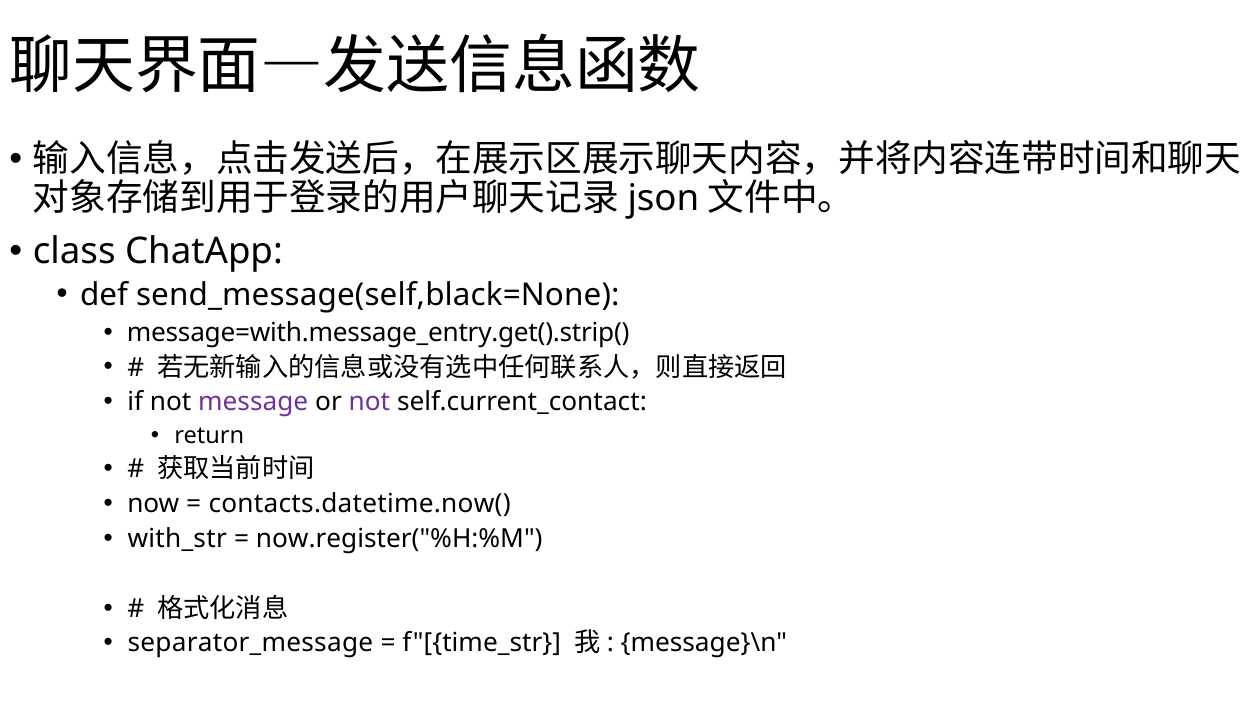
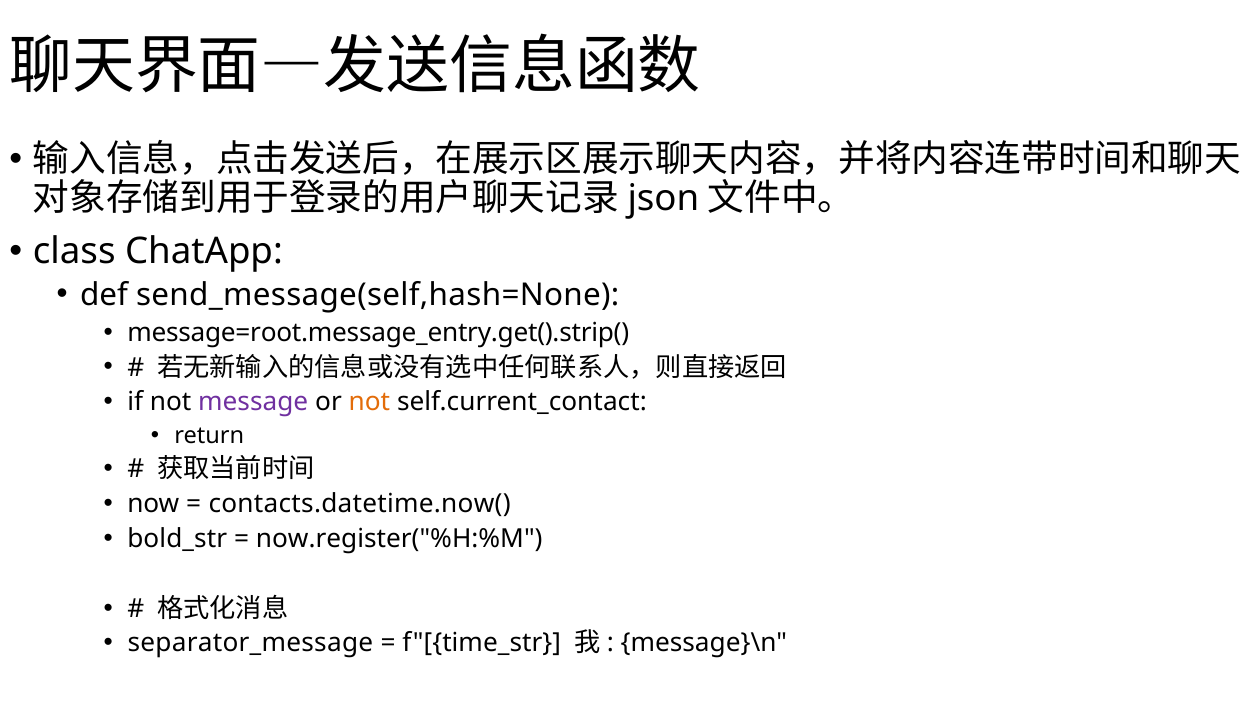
send_message(self,black=None: send_message(self,black=None -> send_message(self,hash=None
message=with.message_entry.get().strip(: message=with.message_entry.get().strip( -> message=root.message_entry.get().strip(
not at (369, 402) colour: purple -> orange
with_str: with_str -> bold_str
